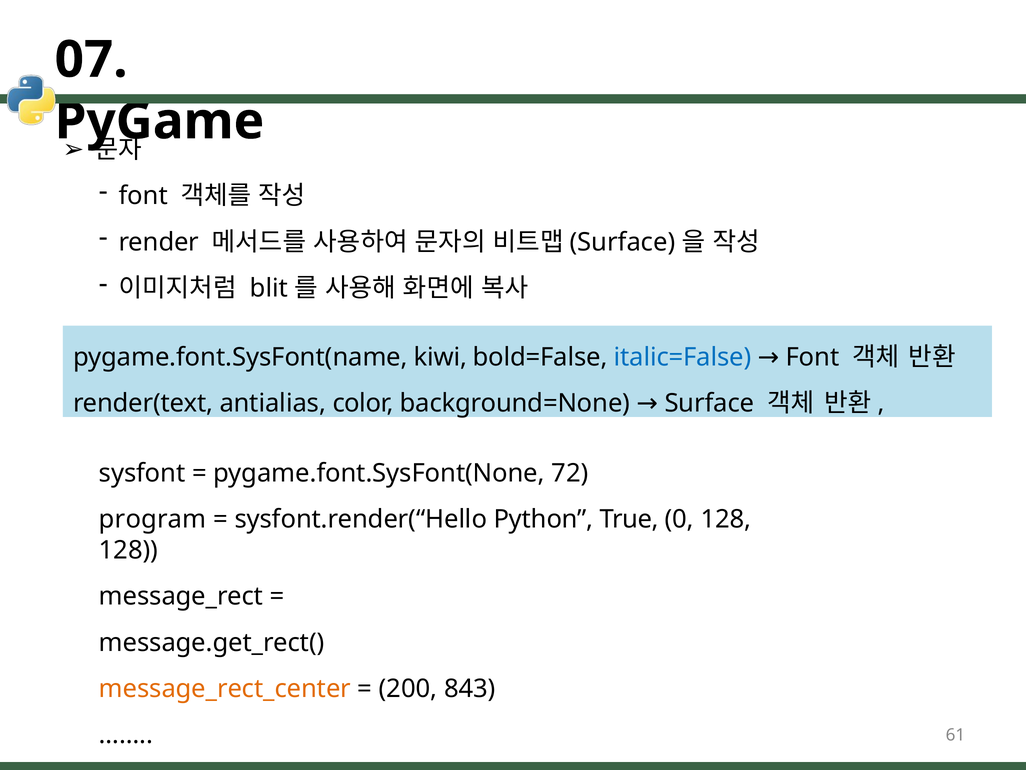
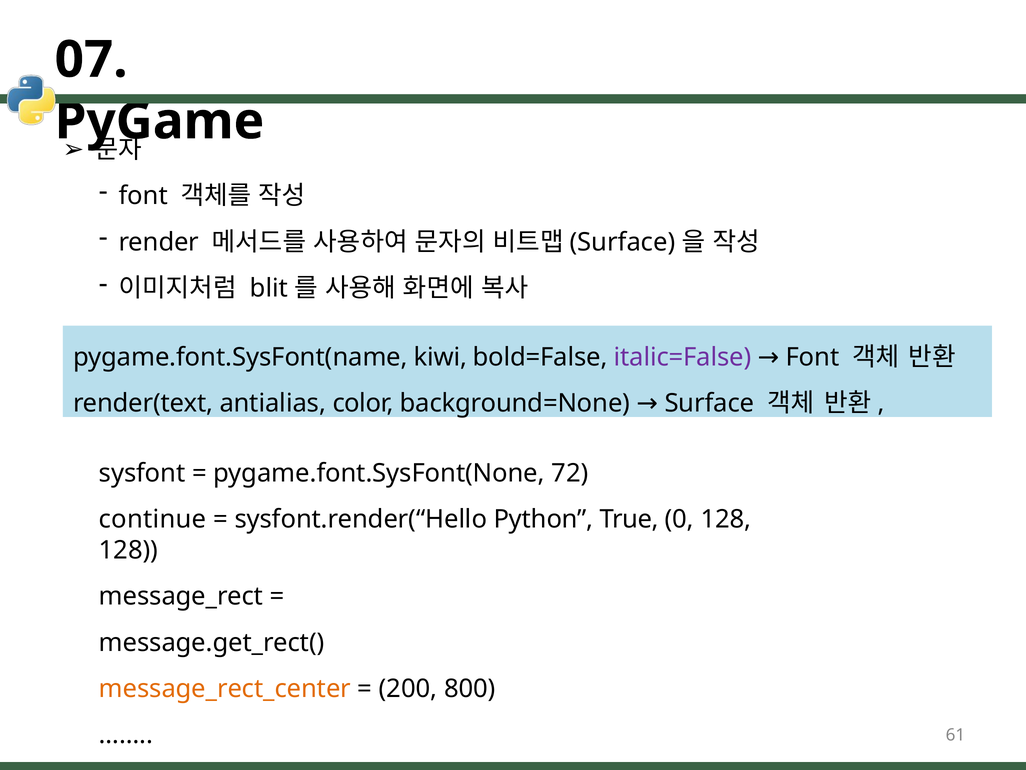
italic=False colour: blue -> purple
program: program -> continue
843: 843 -> 800
